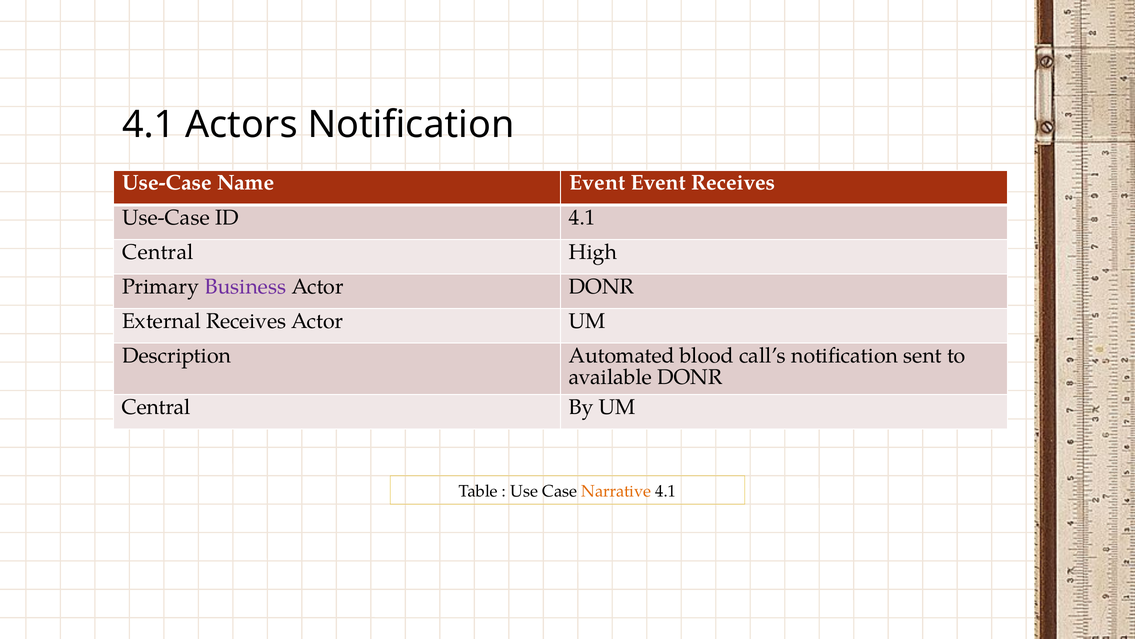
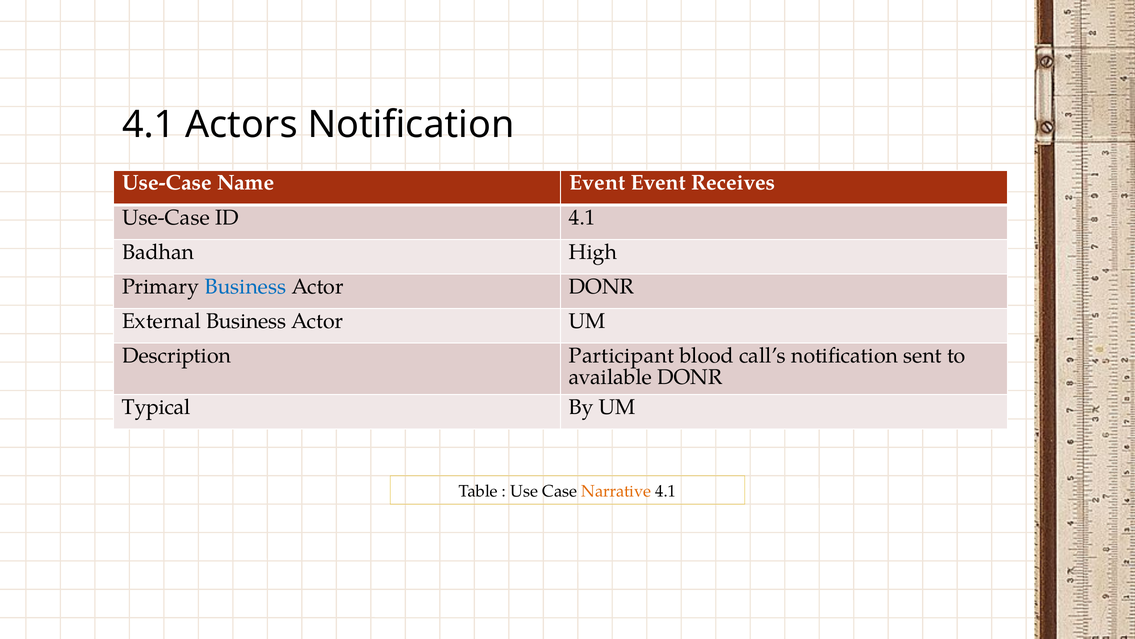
Central at (158, 252): Central -> Badhan
Business at (245, 287) colour: purple -> blue
External Receives: Receives -> Business
Automated: Automated -> Participant
Central at (156, 407): Central -> Typical
